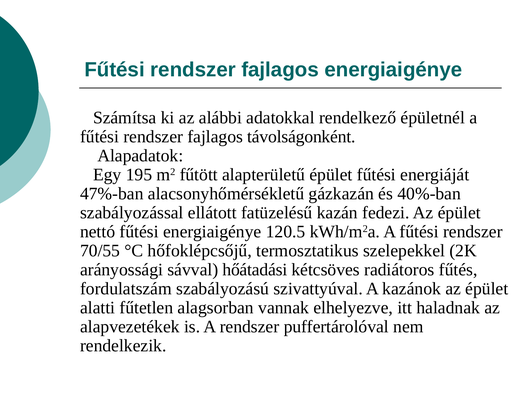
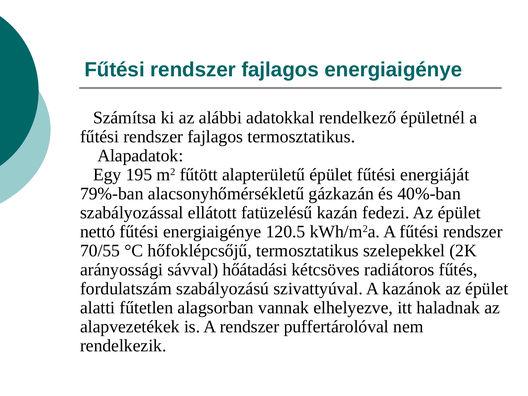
fajlagos távolságonként: távolságonként -> termosztatikus
47%-ban: 47%-ban -> 79%-ban
